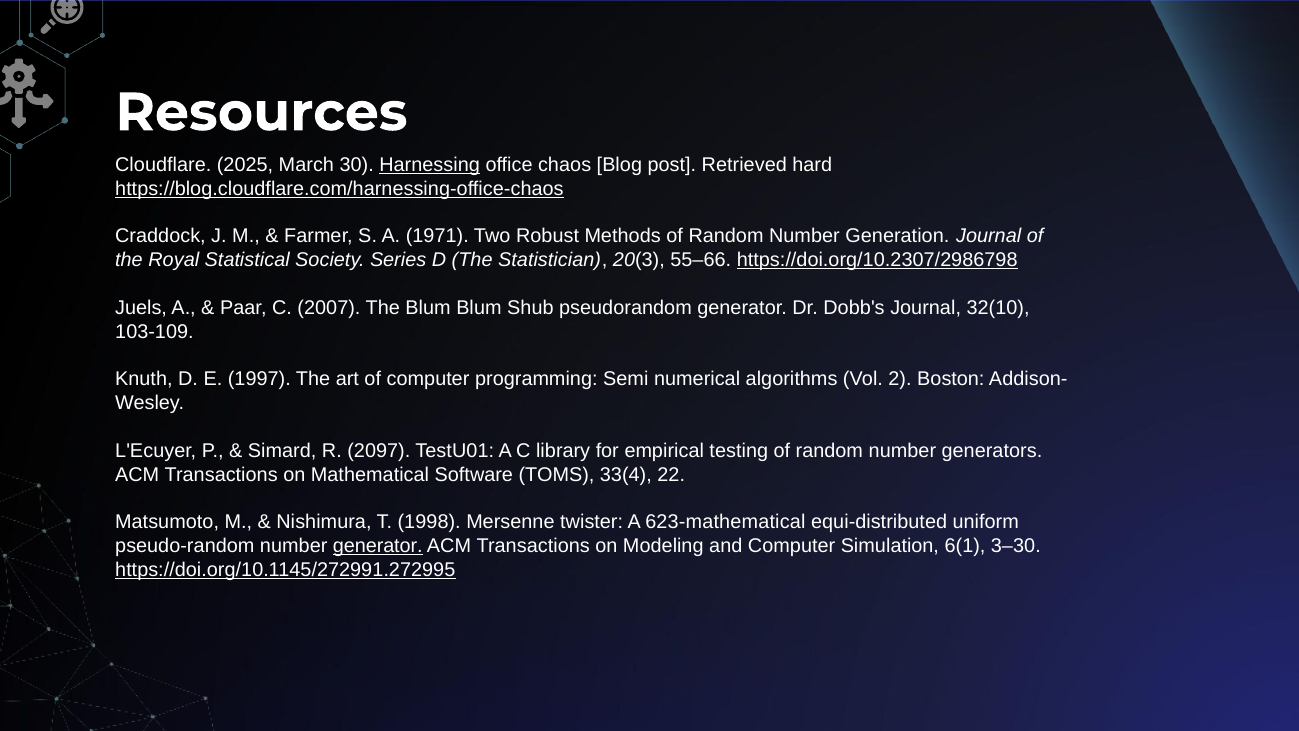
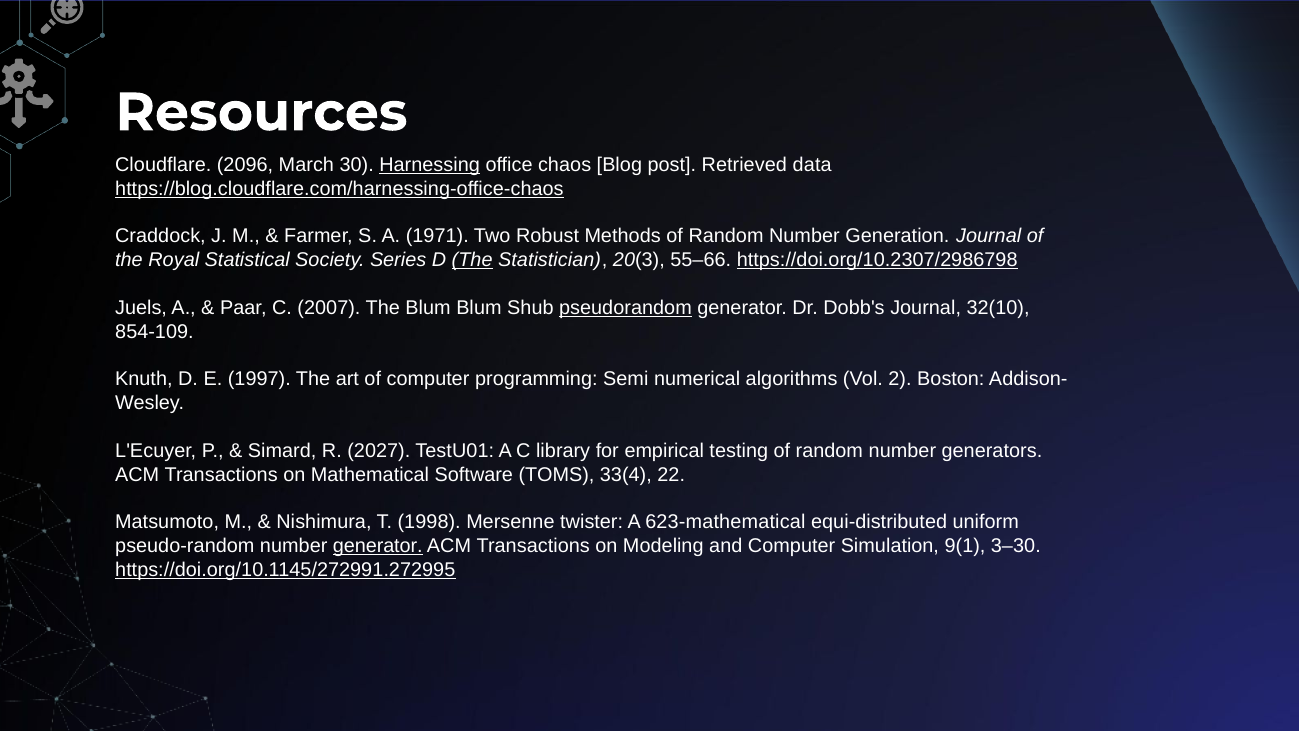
2025: 2025 -> 2096
hard: hard -> data
The at (472, 260) underline: none -> present
pseudorandom underline: none -> present
103-109: 103-109 -> 854-109
2097: 2097 -> 2027
6(1: 6(1 -> 9(1
